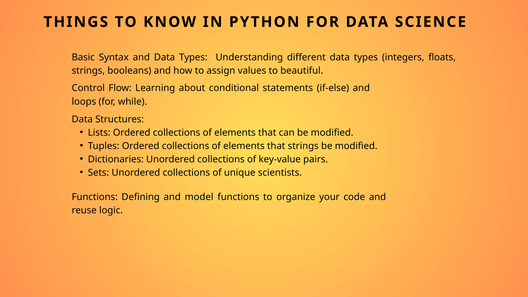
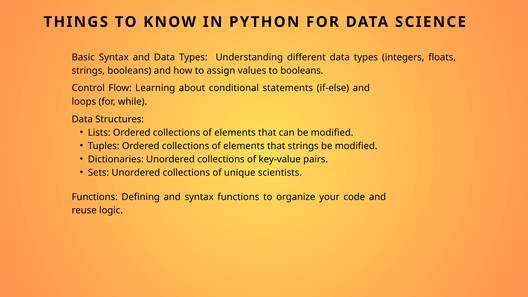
to beautiful: beautiful -> booleans
and model: model -> syntax
